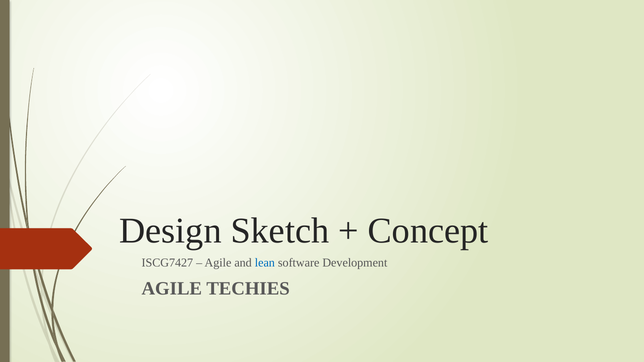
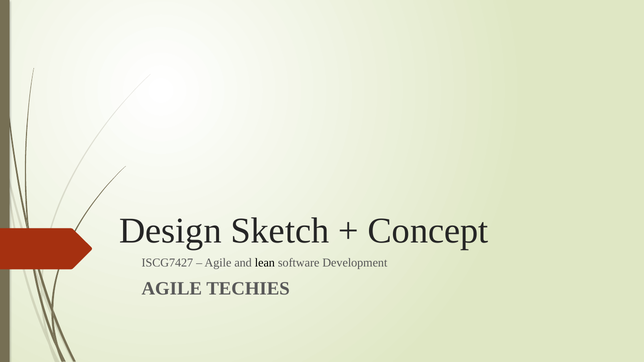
lean colour: blue -> black
